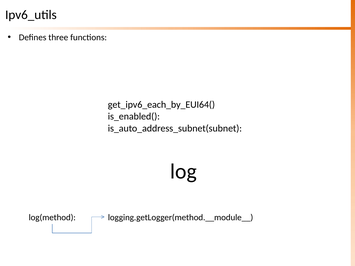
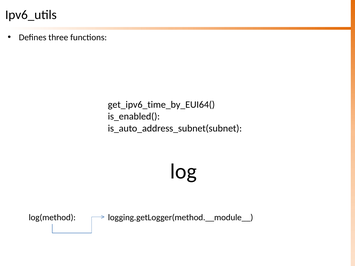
get_ipv6_each_by_EUI64(: get_ipv6_each_by_EUI64( -> get_ipv6_time_by_EUI64(
